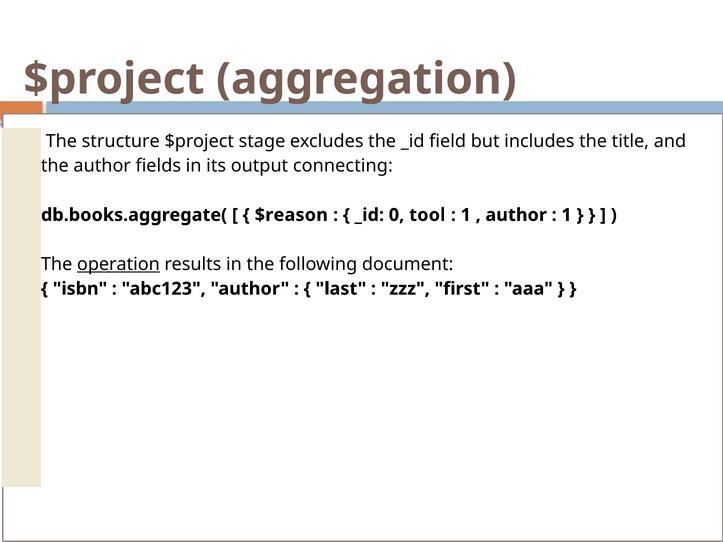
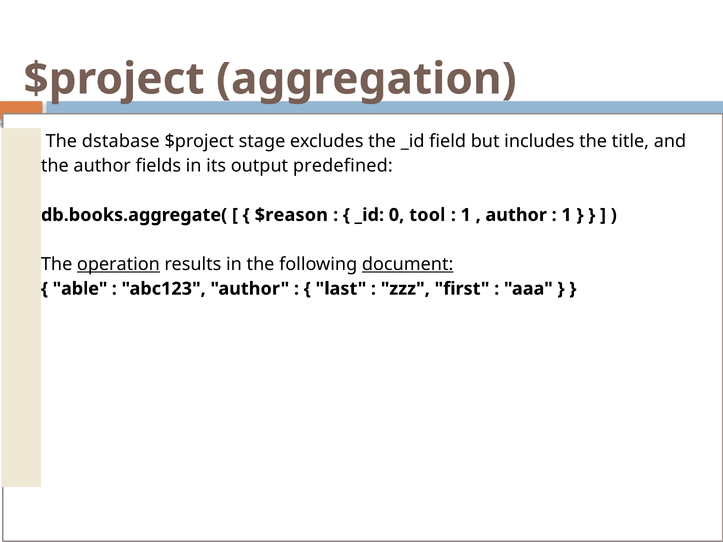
structure: structure -> dstabase
connecting: connecting -> predefined
document underline: none -> present
isbn: isbn -> able
